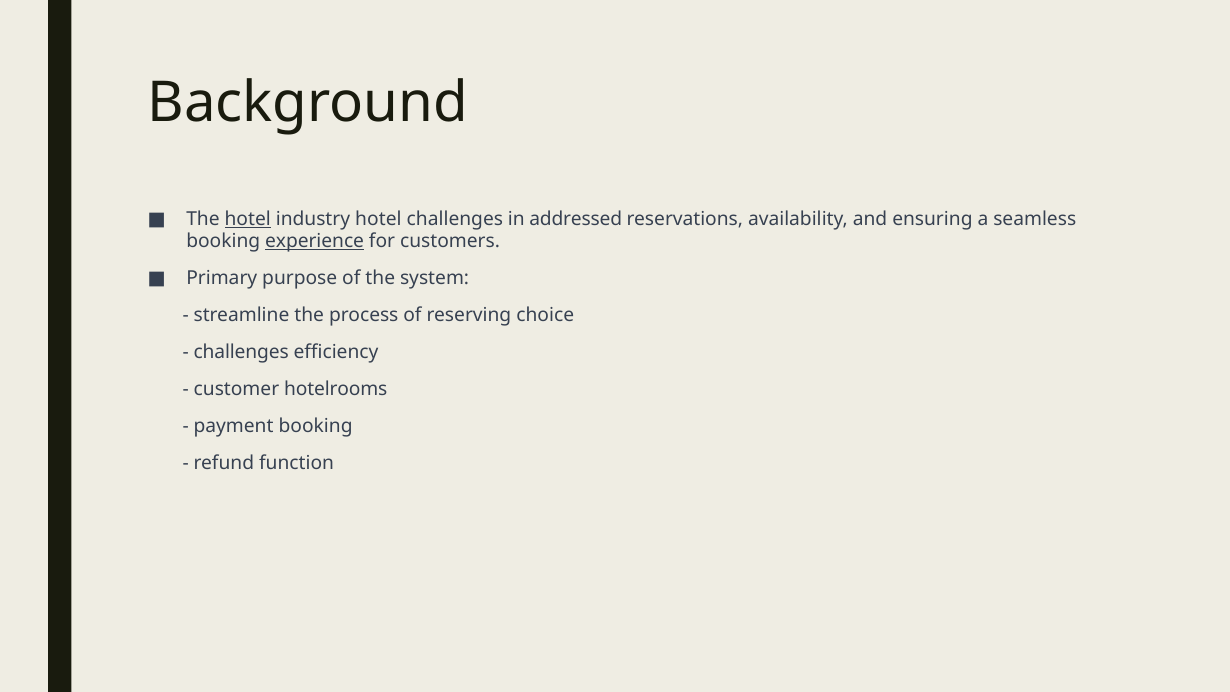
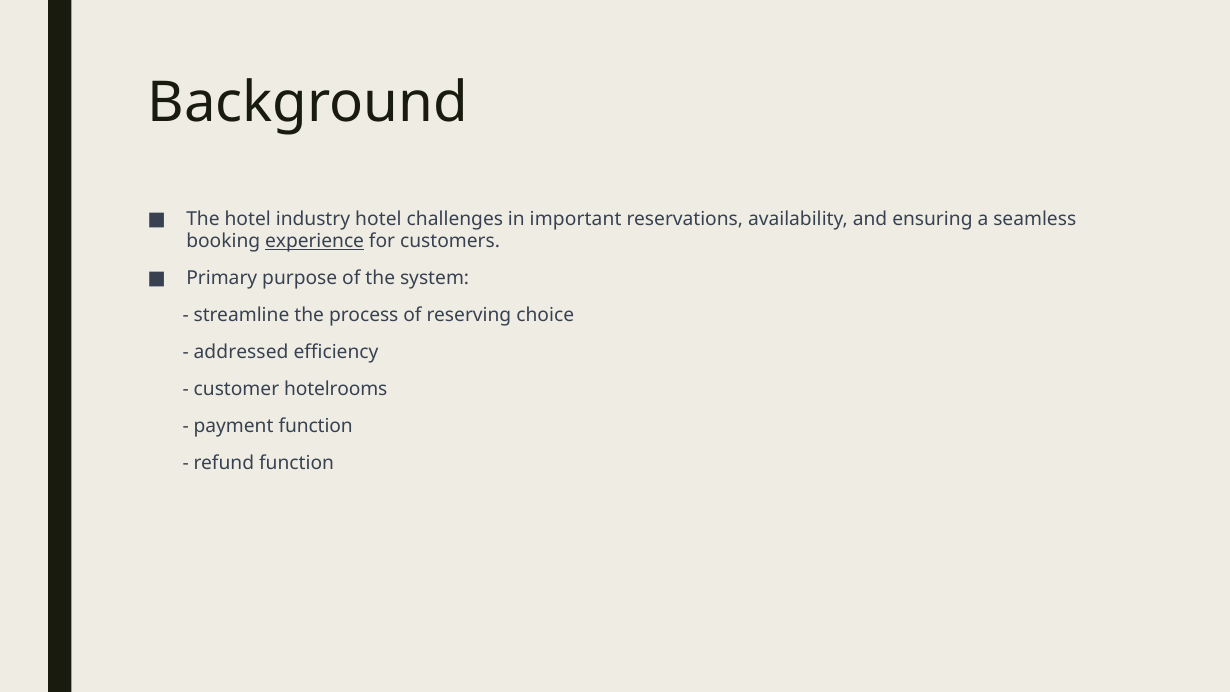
hotel at (248, 219) underline: present -> none
addressed: addressed -> important
challenges at (241, 352): challenges -> addressed
payment booking: booking -> function
